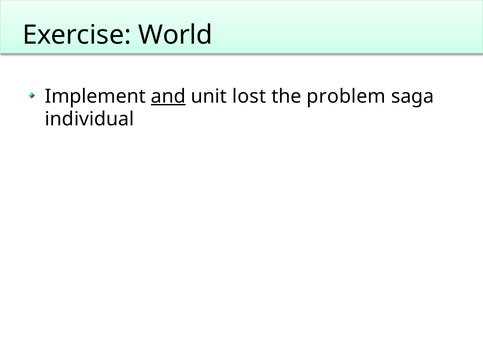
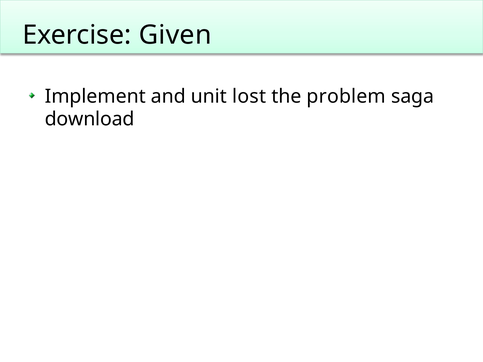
World: World -> Given
and underline: present -> none
individual: individual -> download
